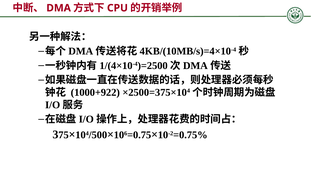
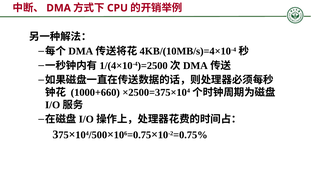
1000+922: 1000+922 -> 1000+660
